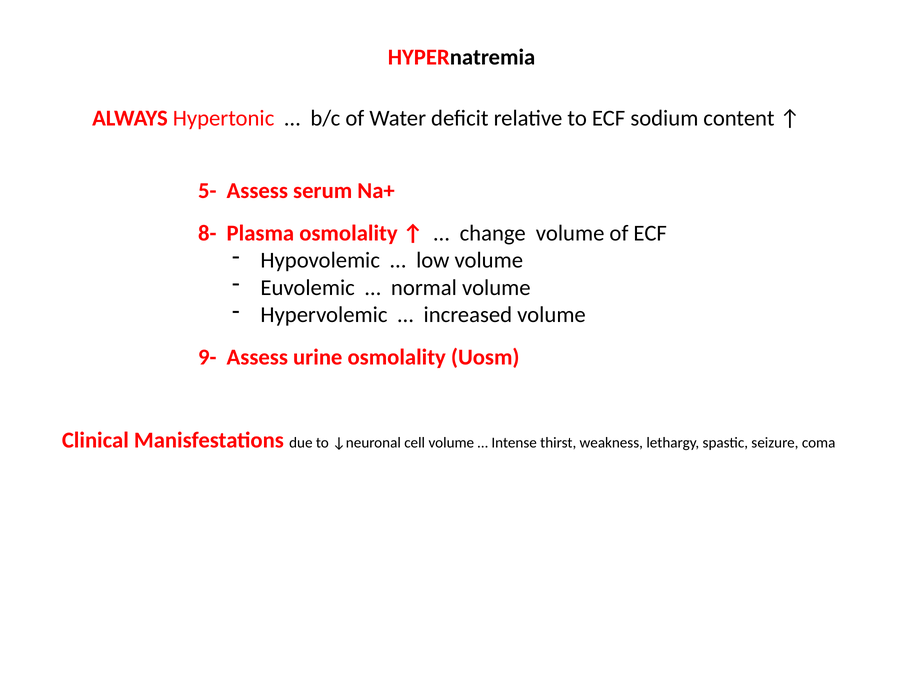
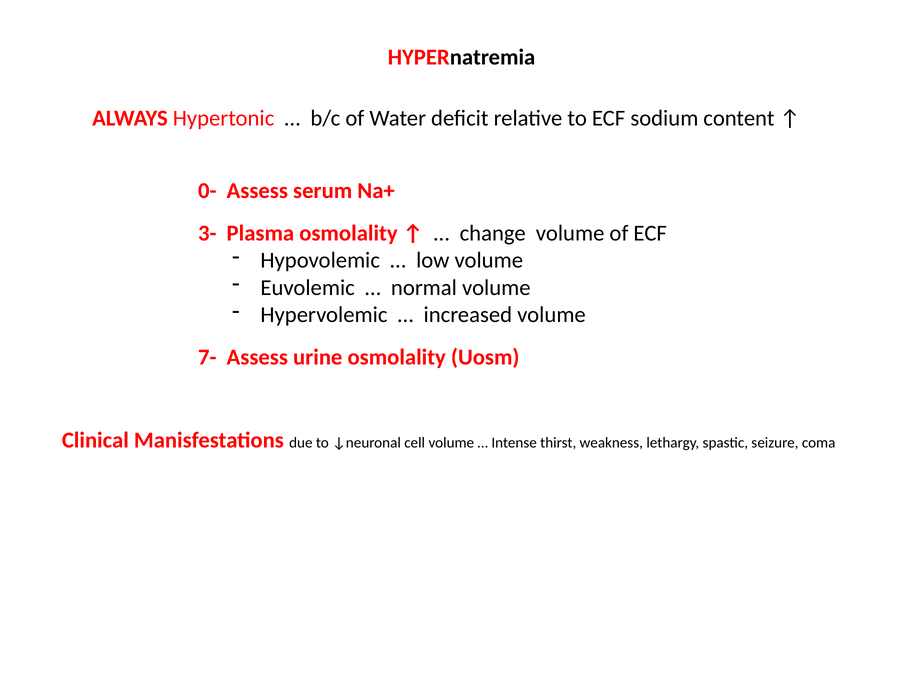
5-: 5- -> 0-
8-: 8- -> 3-
9-: 9- -> 7-
